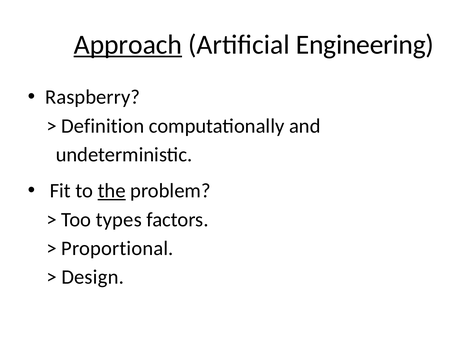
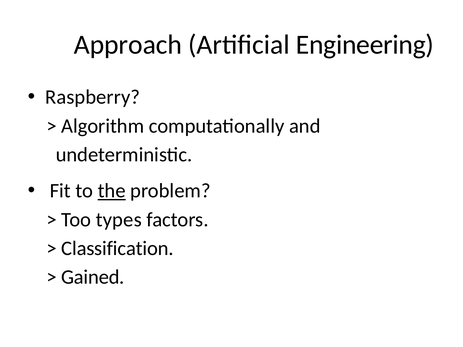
Approach underline: present -> none
Definition: Definition -> Algorithm
Proportional: Proportional -> Classification
Design: Design -> Gained
